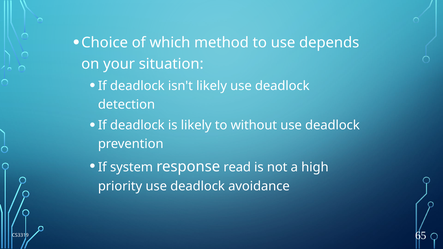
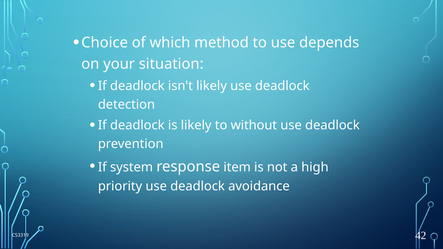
read: read -> item
65: 65 -> 42
